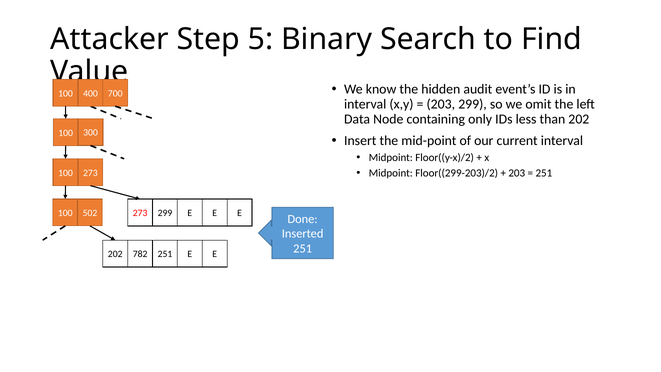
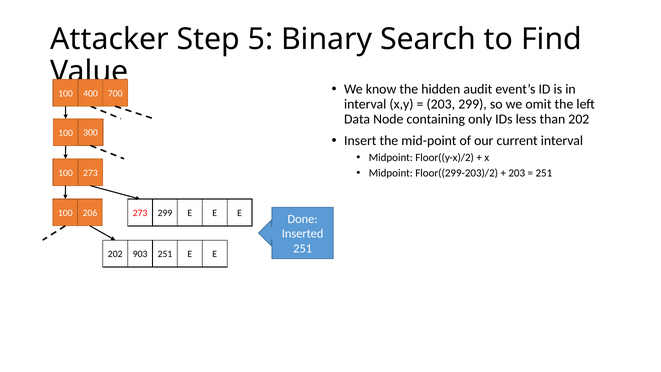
502: 502 -> 206
782: 782 -> 903
